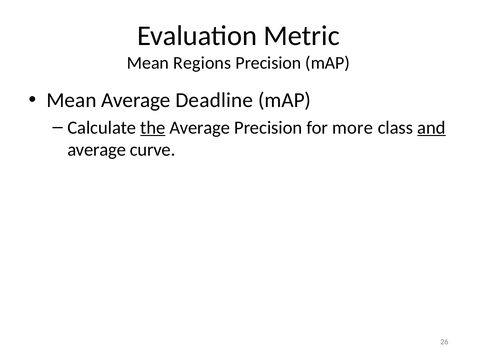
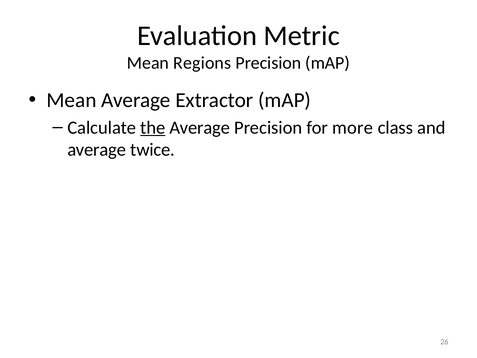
Deadline: Deadline -> Extractor
and underline: present -> none
curve: curve -> twice
